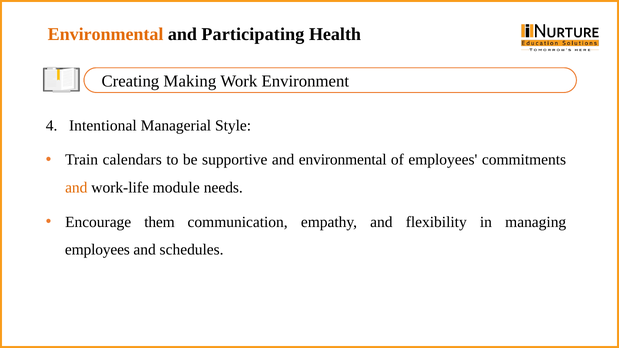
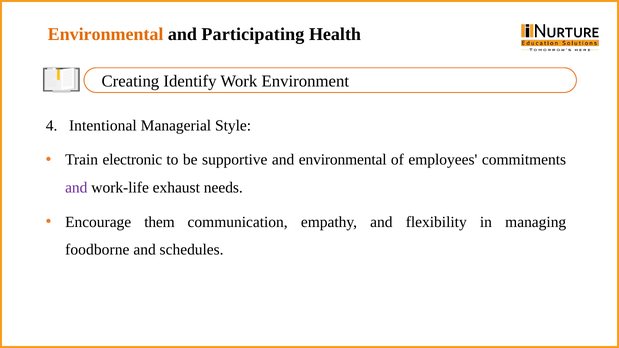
Making: Making -> Identify
calendars: calendars -> electronic
and at (76, 188) colour: orange -> purple
module: module -> exhaust
employees at (97, 250): employees -> foodborne
